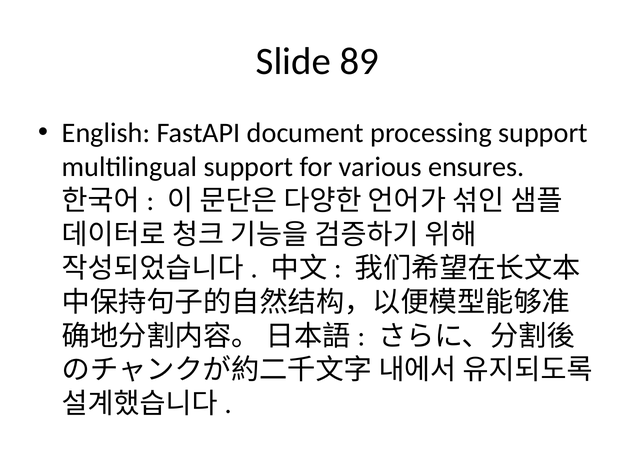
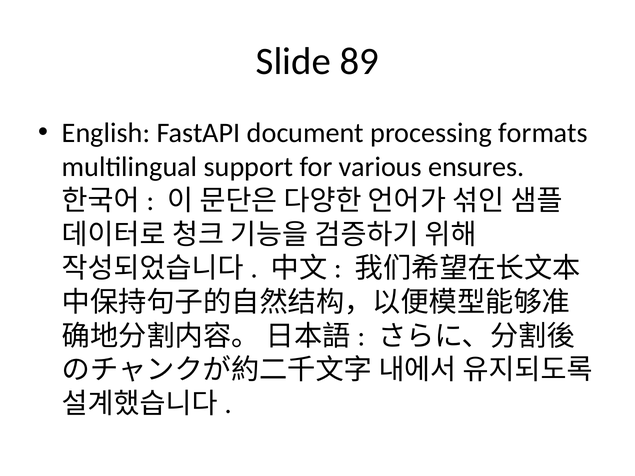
processing support: support -> formats
